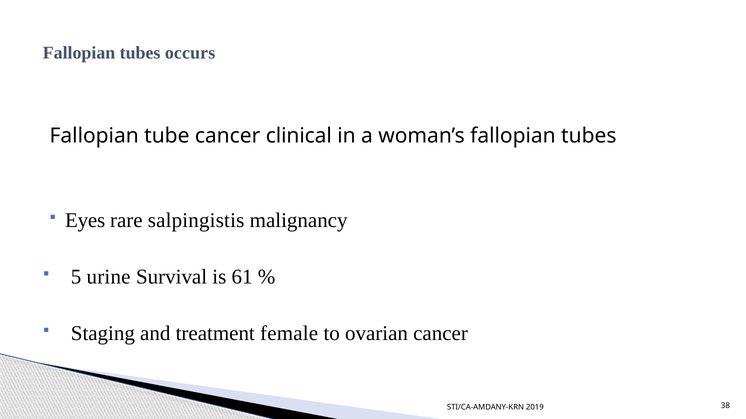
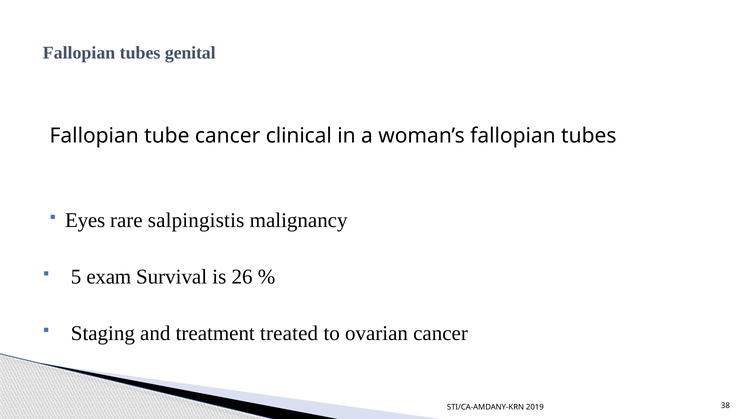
occurs: occurs -> genital
urine: urine -> exam
61: 61 -> 26
female: female -> treated
